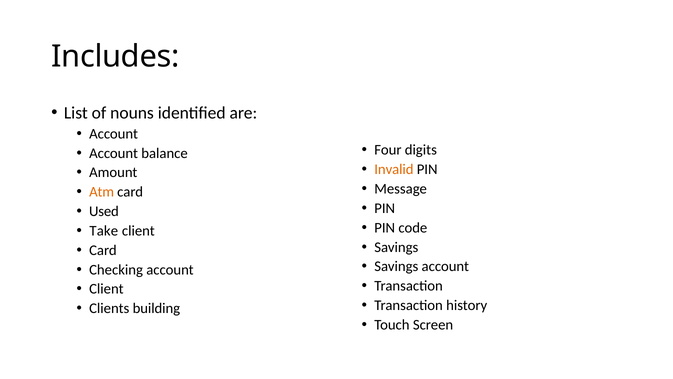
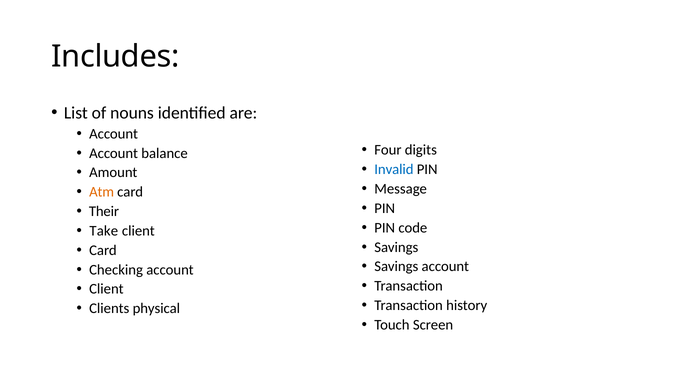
Invalid colour: orange -> blue
Used: Used -> Their
building: building -> physical
